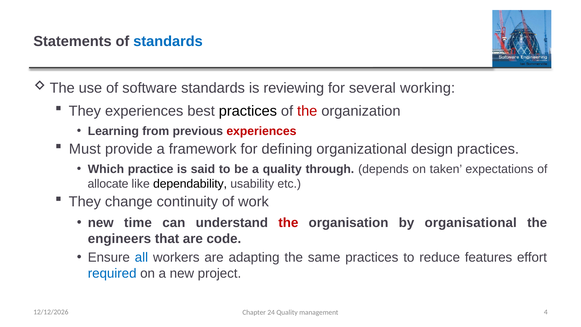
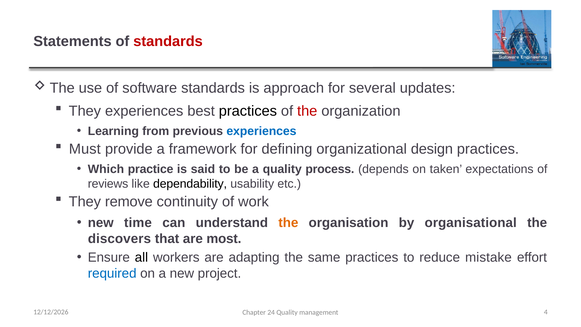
standards at (168, 41) colour: blue -> red
reviewing: reviewing -> approach
working: working -> updates
experiences at (261, 131) colour: red -> blue
through: through -> process
allocate: allocate -> reviews
change: change -> remove
the at (288, 223) colour: red -> orange
engineers: engineers -> discovers
code: code -> most
all colour: blue -> black
features: features -> mistake
